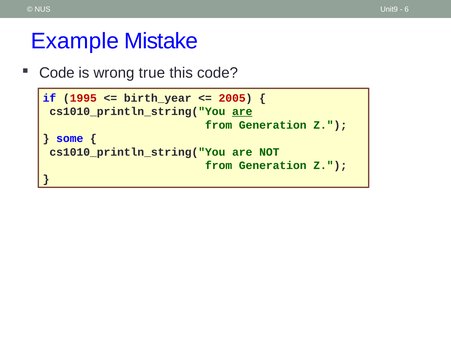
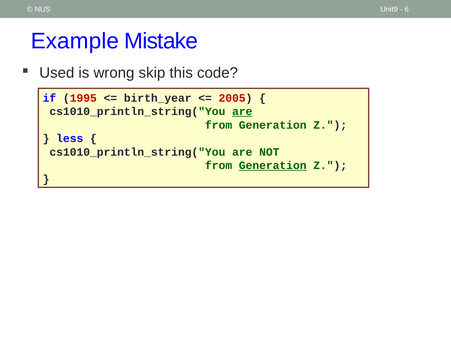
Code at (57, 73): Code -> Used
true: true -> skip
some at (70, 139): some -> less
Generation at (273, 166) underline: none -> present
